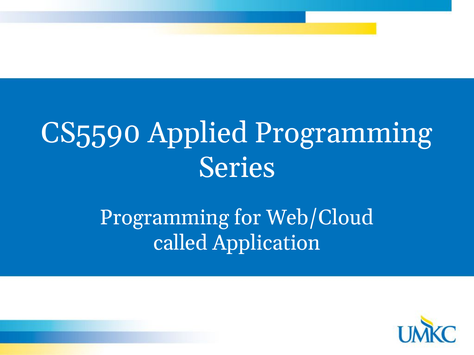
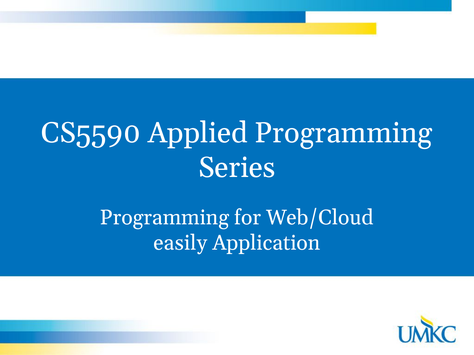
called: called -> easily
